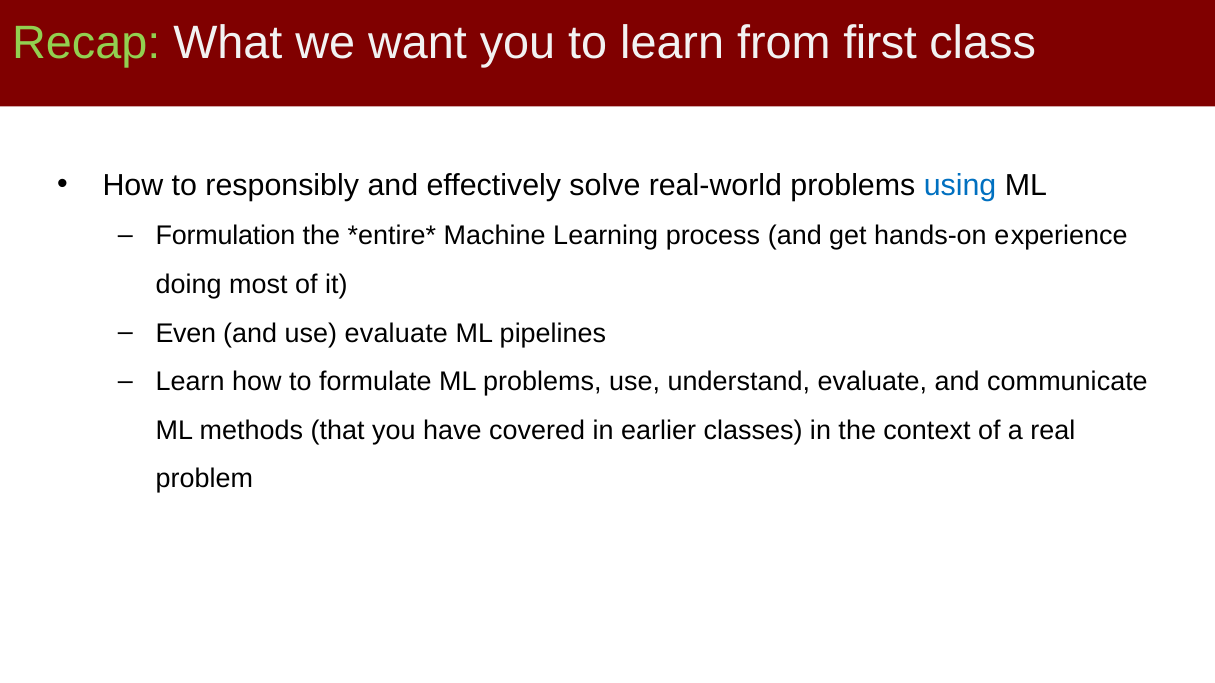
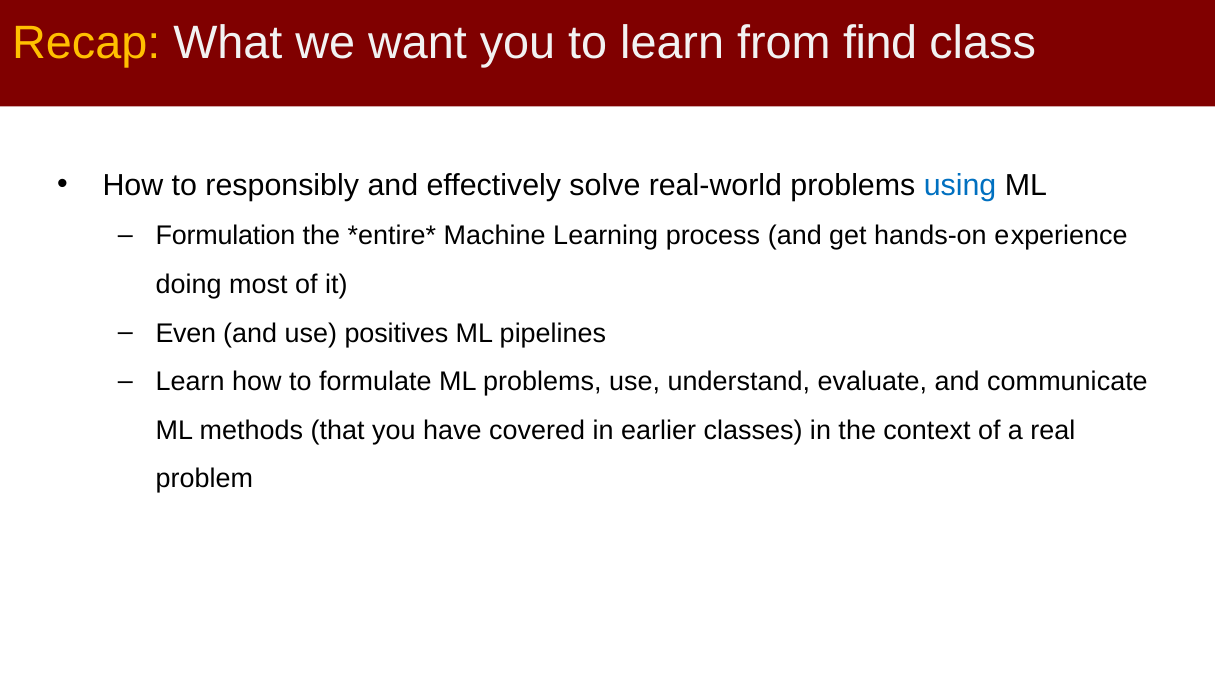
Recap colour: light green -> yellow
first: first -> find
use evaluate: evaluate -> positives
